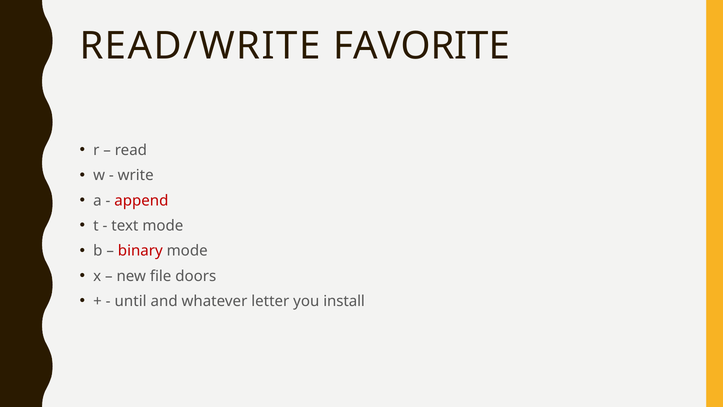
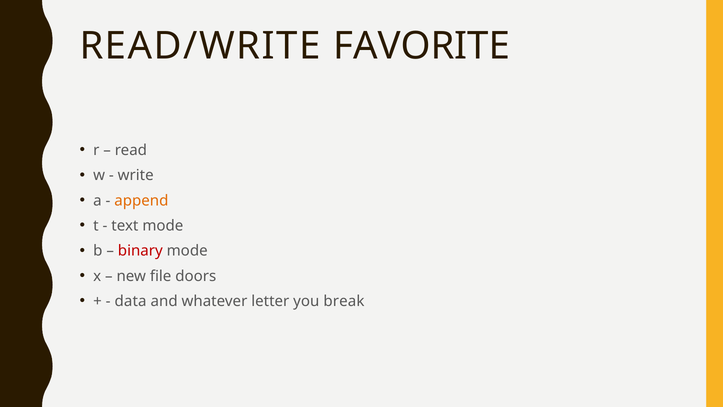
append colour: red -> orange
until: until -> data
install: install -> break
